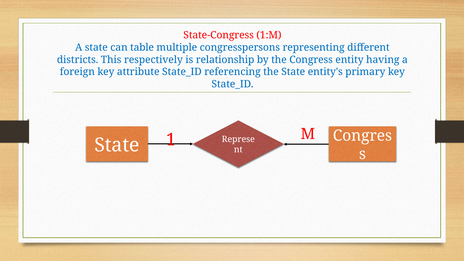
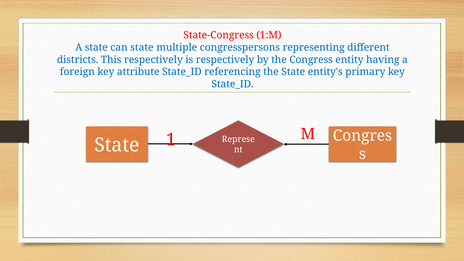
can table: table -> state
is relationship: relationship -> respectively
